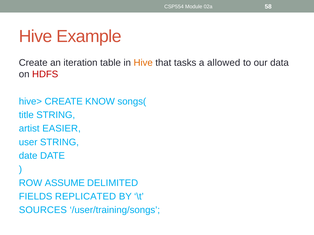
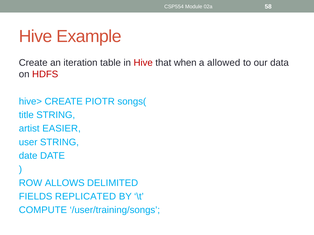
Hive at (143, 63) colour: orange -> red
tasks: tasks -> when
KNOW: KNOW -> PIOTR
ASSUME: ASSUME -> ALLOWS
SOURCES: SOURCES -> COMPUTE
